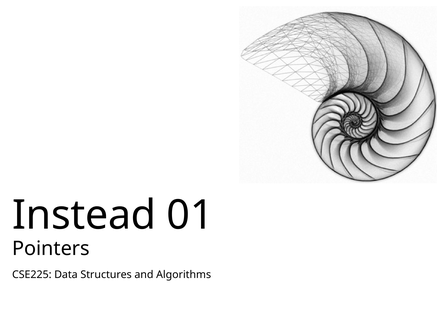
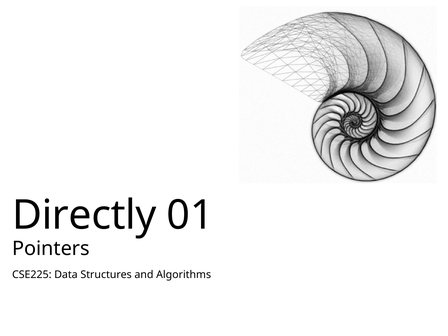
Instead: Instead -> Directly
